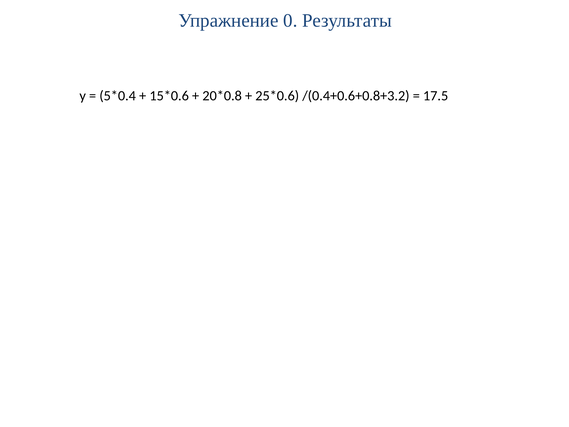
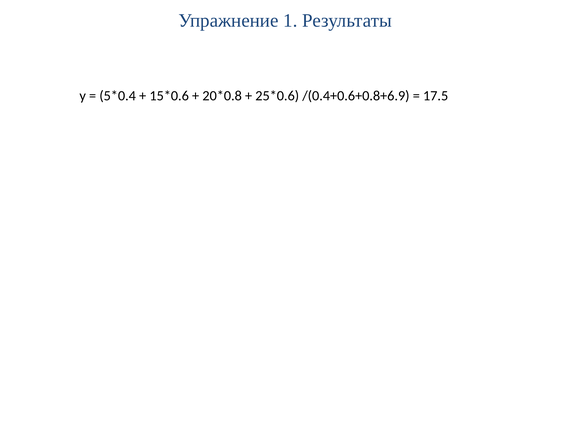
0: 0 -> 1
/(0.4+0.6+0.8+3.2: /(0.4+0.6+0.8+3.2 -> /(0.4+0.6+0.8+6.9
